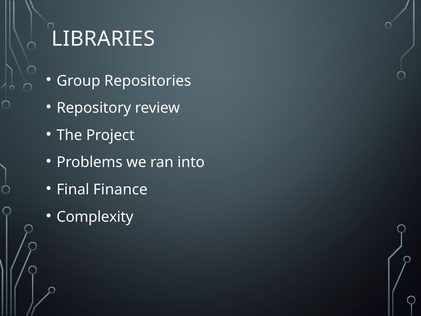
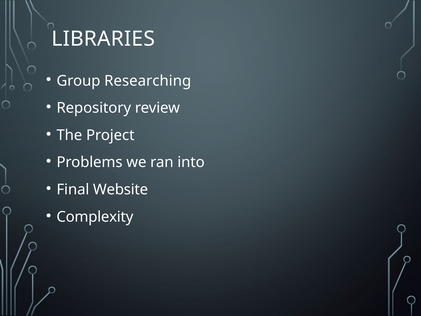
Repositories: Repositories -> Researching
Finance: Finance -> Website
